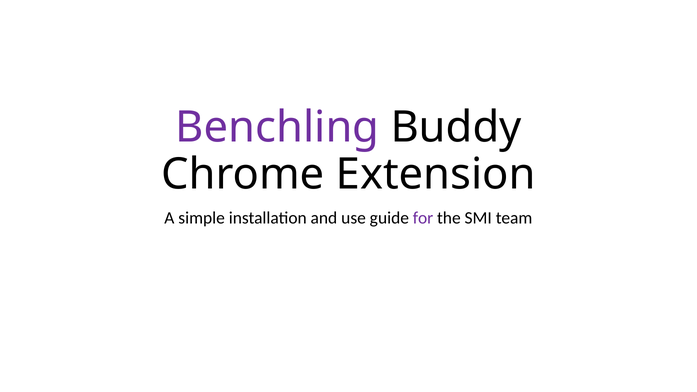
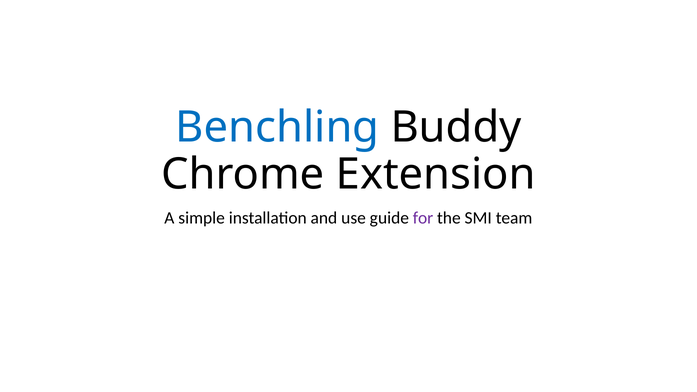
Benchling colour: purple -> blue
